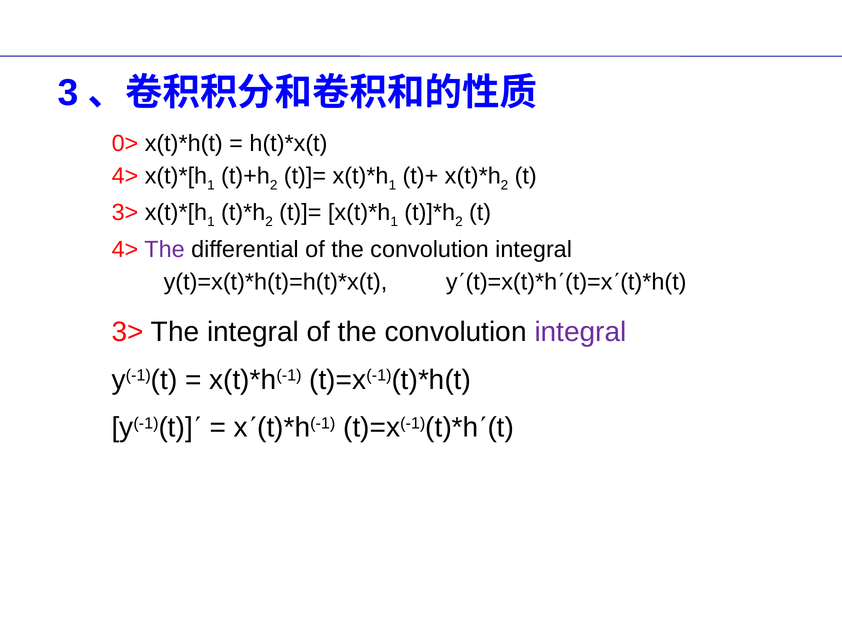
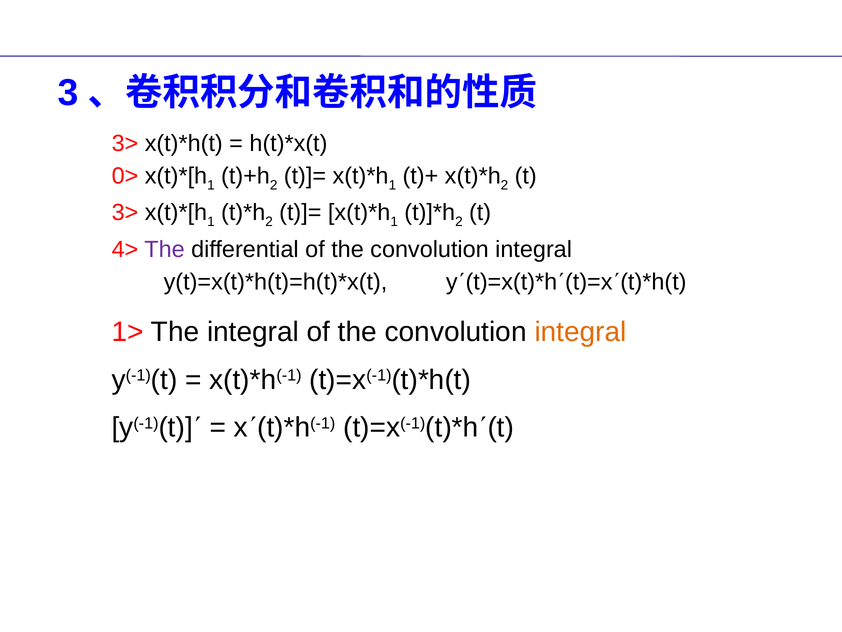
0> at (125, 143): 0> -> 3>
4> at (125, 176): 4> -> 0>
3> at (128, 332): 3> -> 1>
integral at (581, 332) colour: purple -> orange
